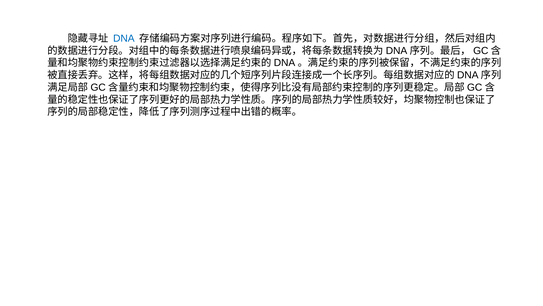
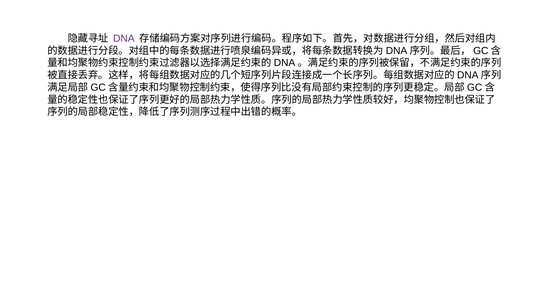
DNA colour: blue -> purple
